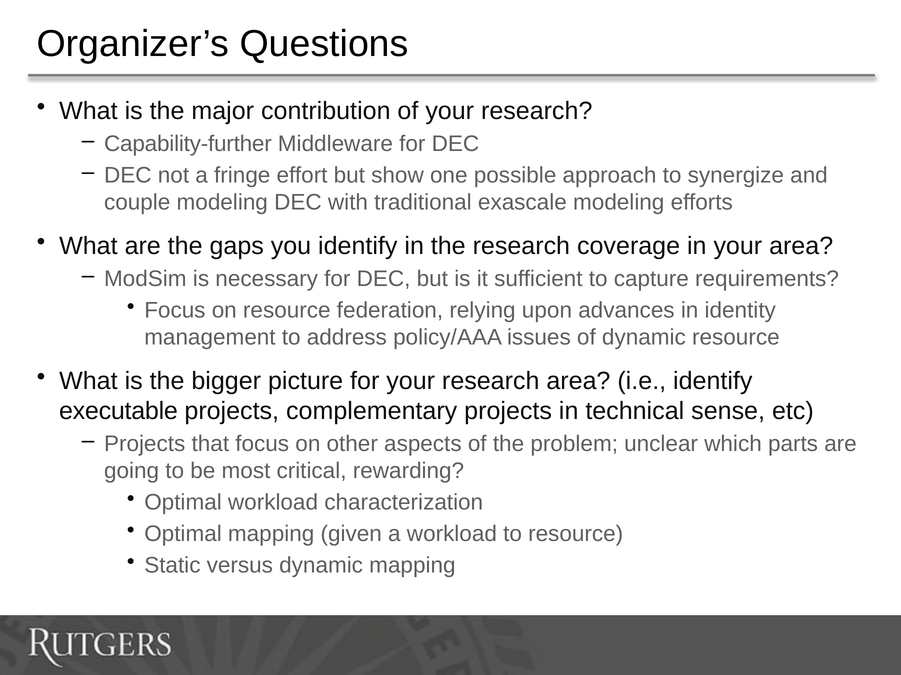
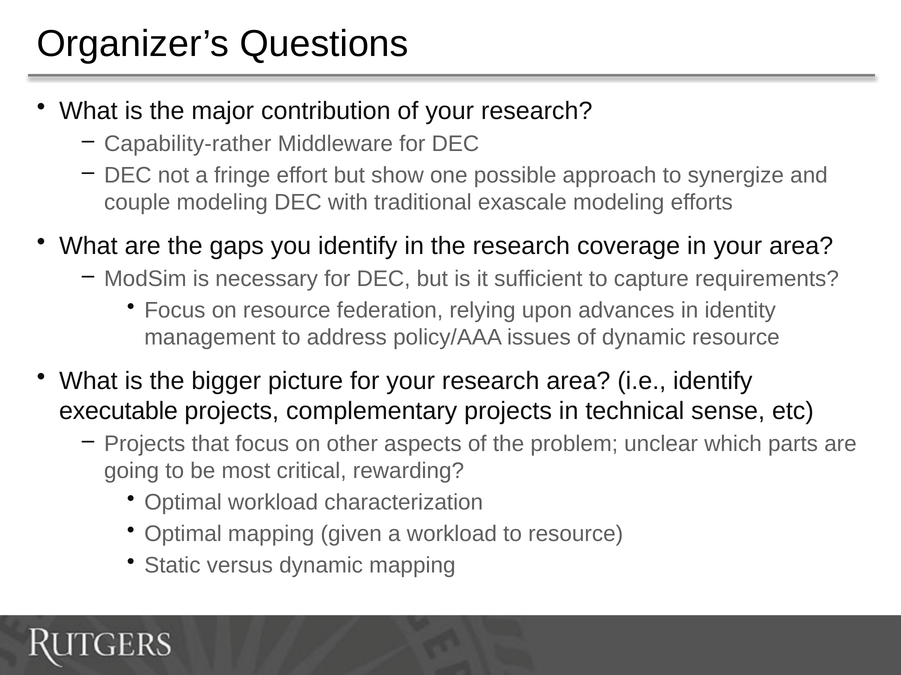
Capability-further: Capability-further -> Capability-rather
